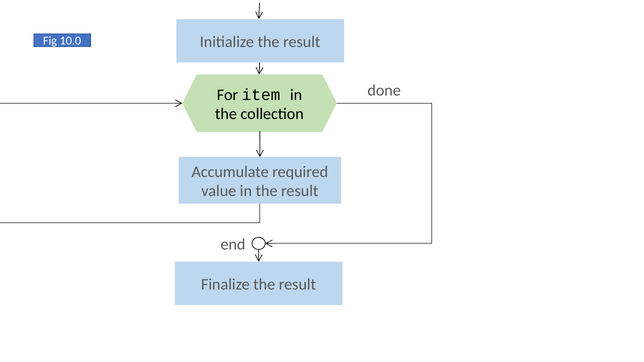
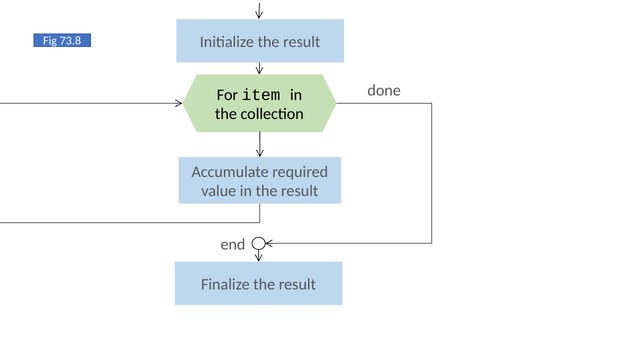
10.0: 10.0 -> 73.8
